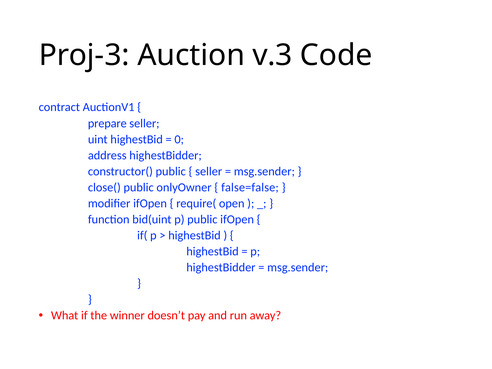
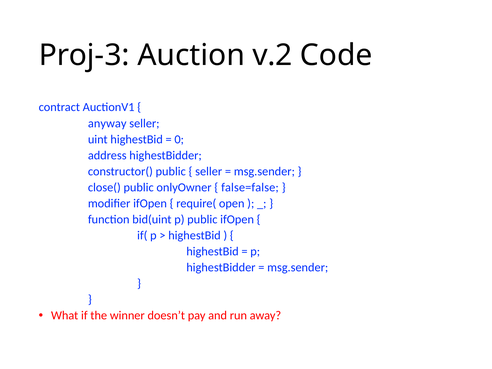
v.3: v.3 -> v.2
prepare: prepare -> anyway
